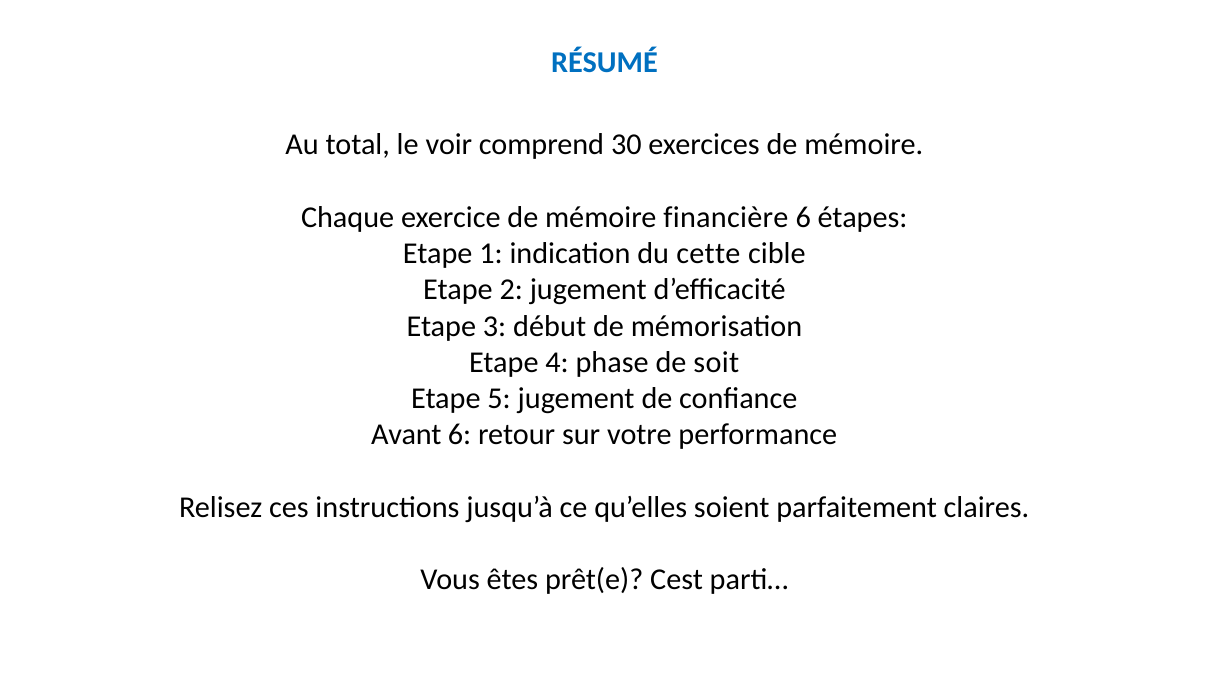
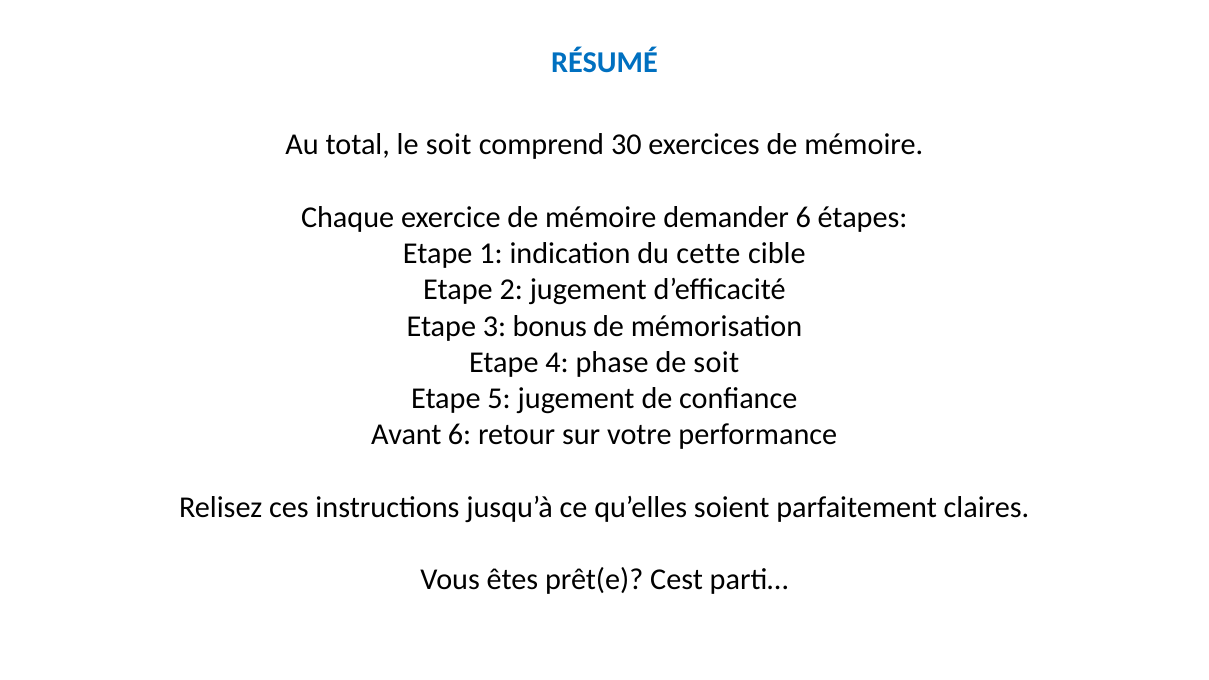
le voir: voir -> soit
financière: financière -> demander
début: début -> bonus
